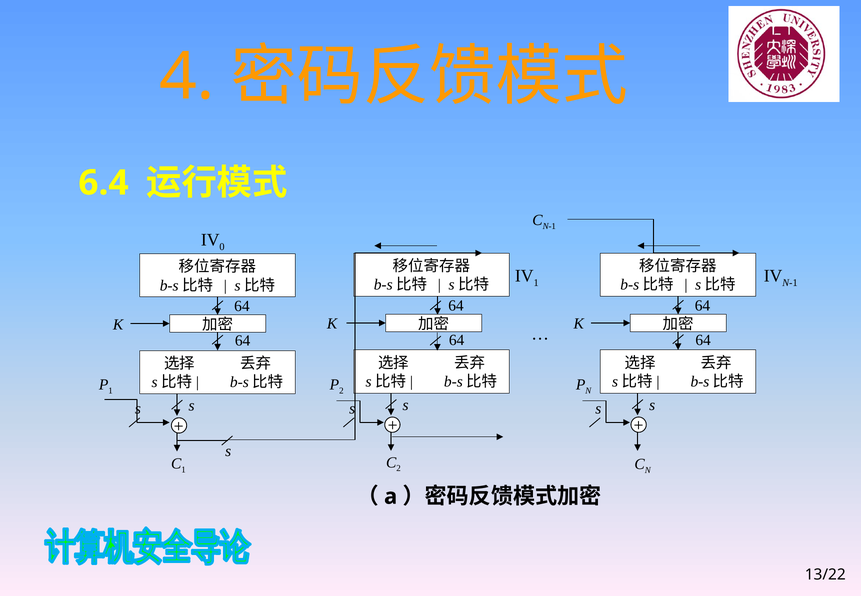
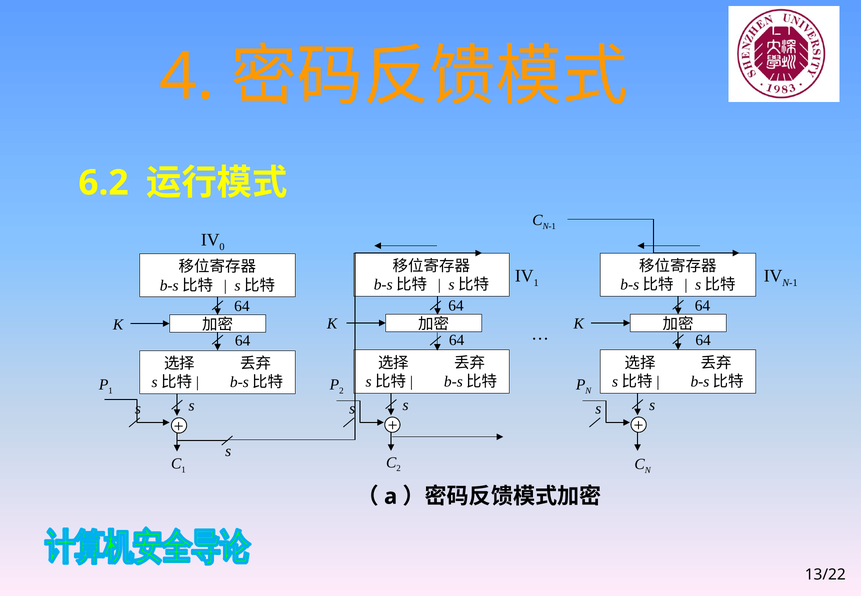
6.4: 6.4 -> 6.2
